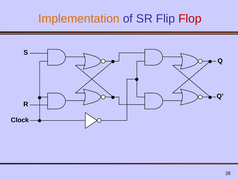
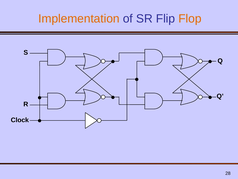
Flop colour: red -> orange
